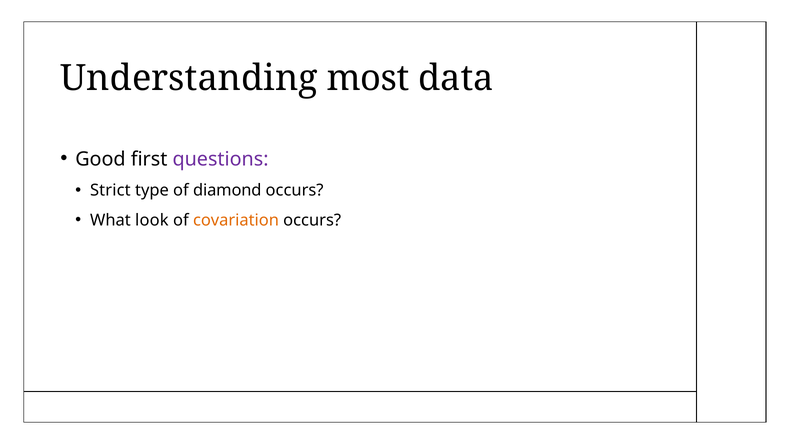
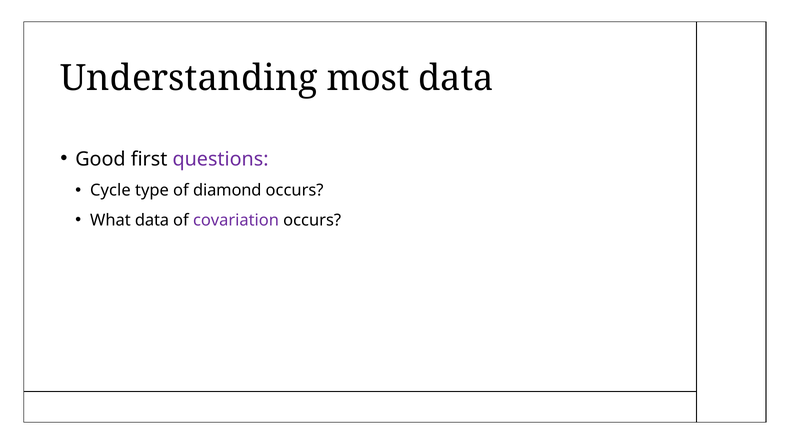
Strict: Strict -> Cycle
What look: look -> data
covariation colour: orange -> purple
